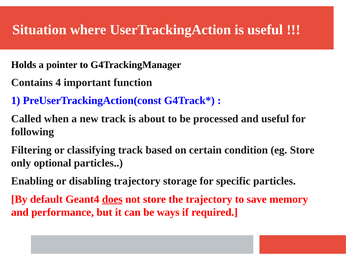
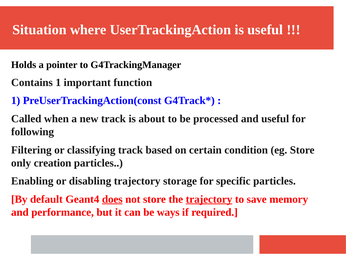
Contains 4: 4 -> 1
optional: optional -> creation
trajectory at (209, 199) underline: none -> present
